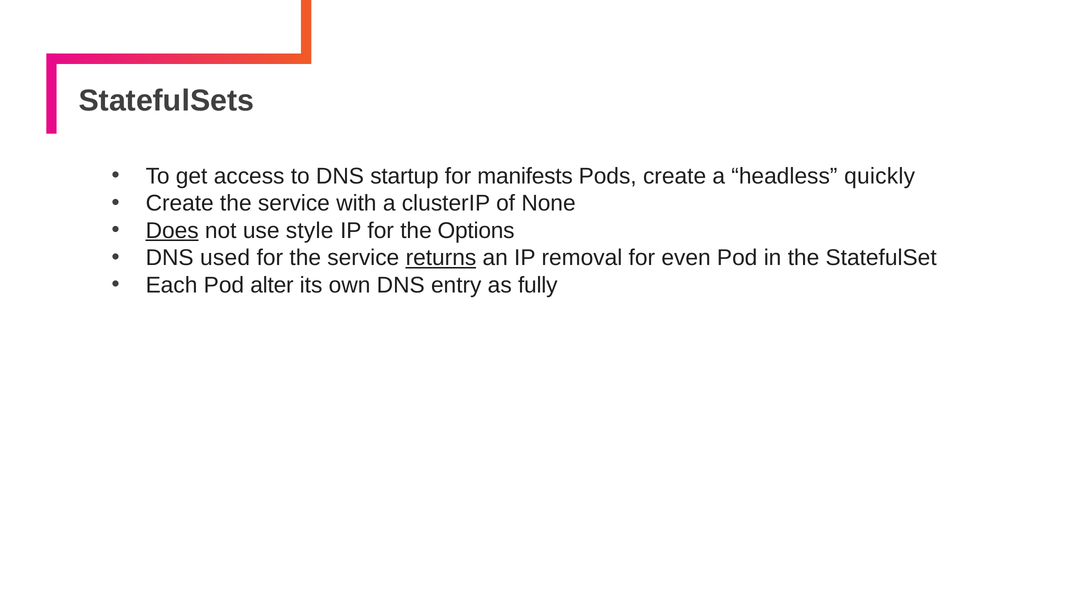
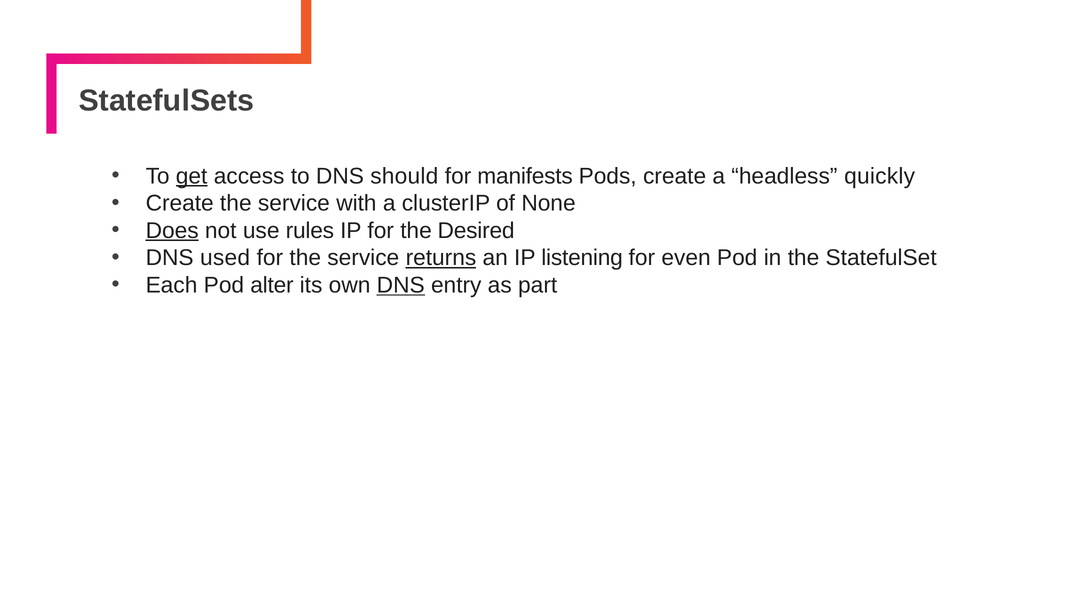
get underline: none -> present
startup: startup -> should
style: style -> rules
Options: Options -> Desired
removal: removal -> listening
DNS at (401, 285) underline: none -> present
fully: fully -> part
